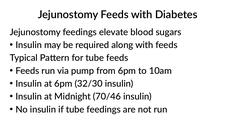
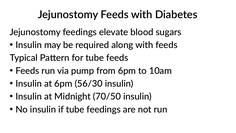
32/30: 32/30 -> 56/30
70/46: 70/46 -> 70/50
